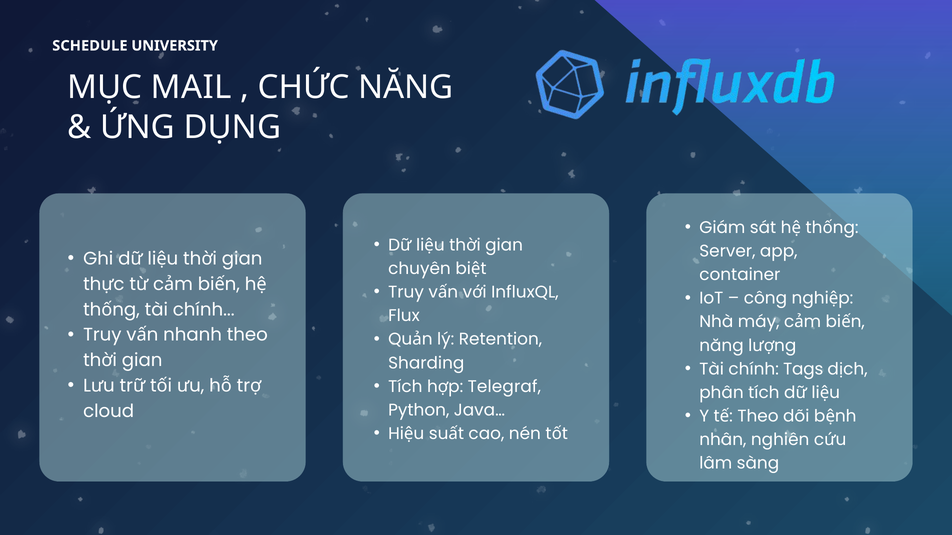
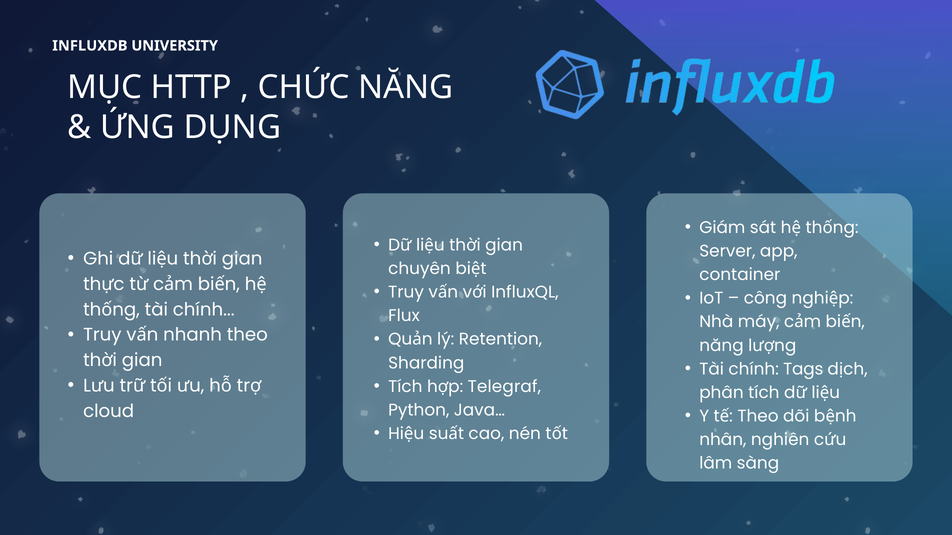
SCHEDULE: SCHEDULE -> INFLUXDB
MAIL: MAIL -> HTTP
